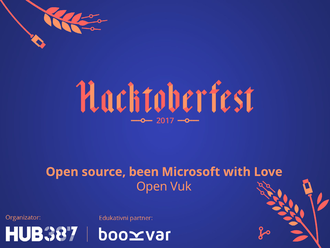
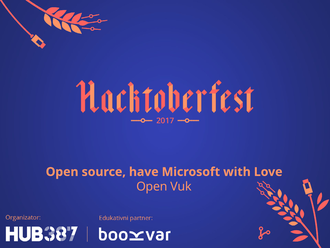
been: been -> have
